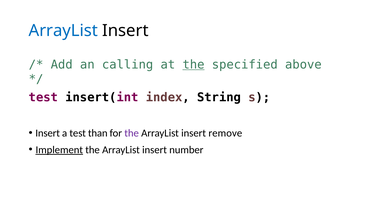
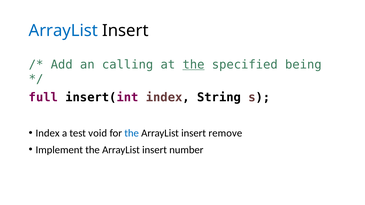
above: above -> being
test at (43, 98): test -> full
Insert at (48, 133): Insert -> Index
than: than -> void
the at (132, 133) colour: purple -> blue
Implement underline: present -> none
